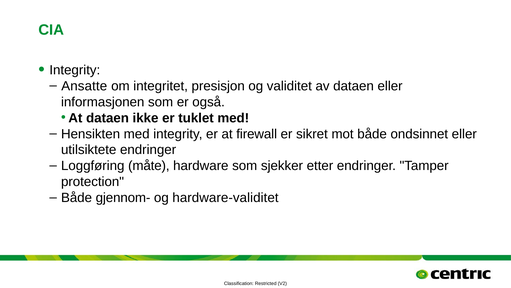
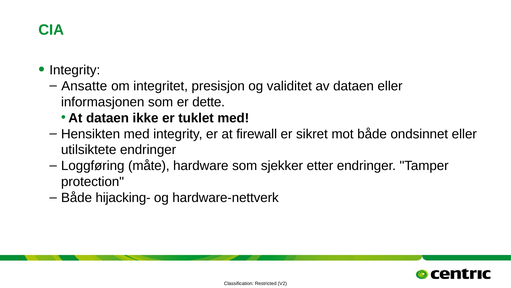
også: også -> dette
gjennom-: gjennom- -> hijacking-
hardware-validitet: hardware-validitet -> hardware-nettverk
